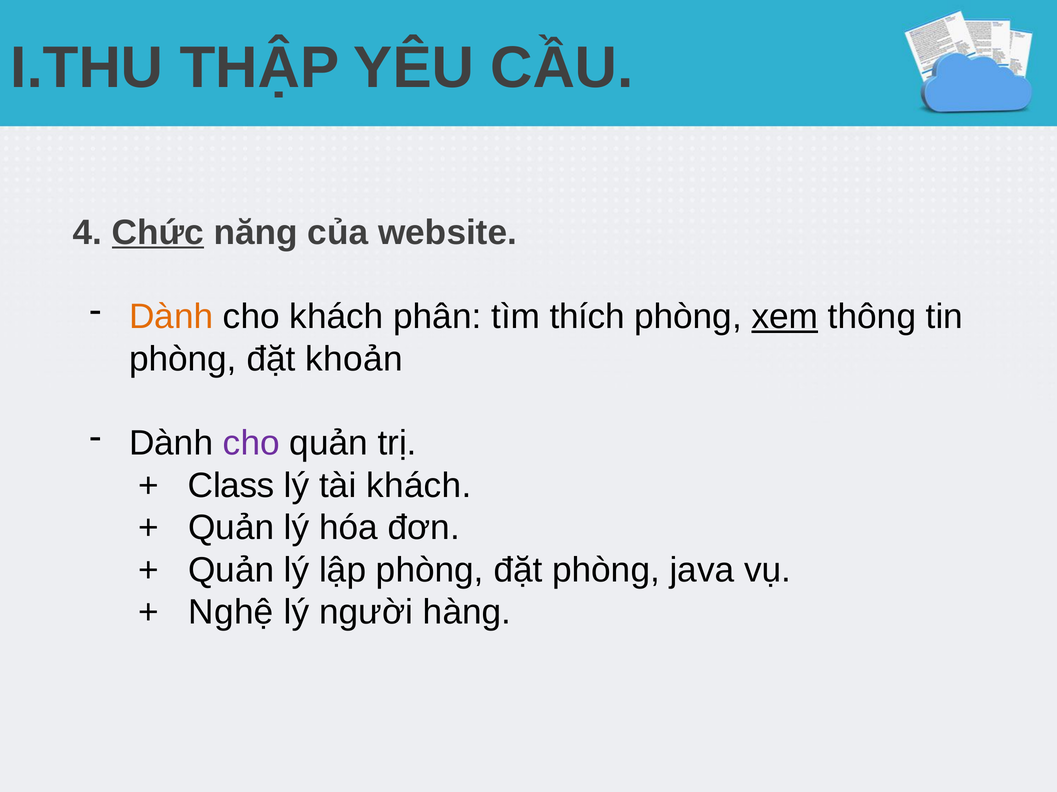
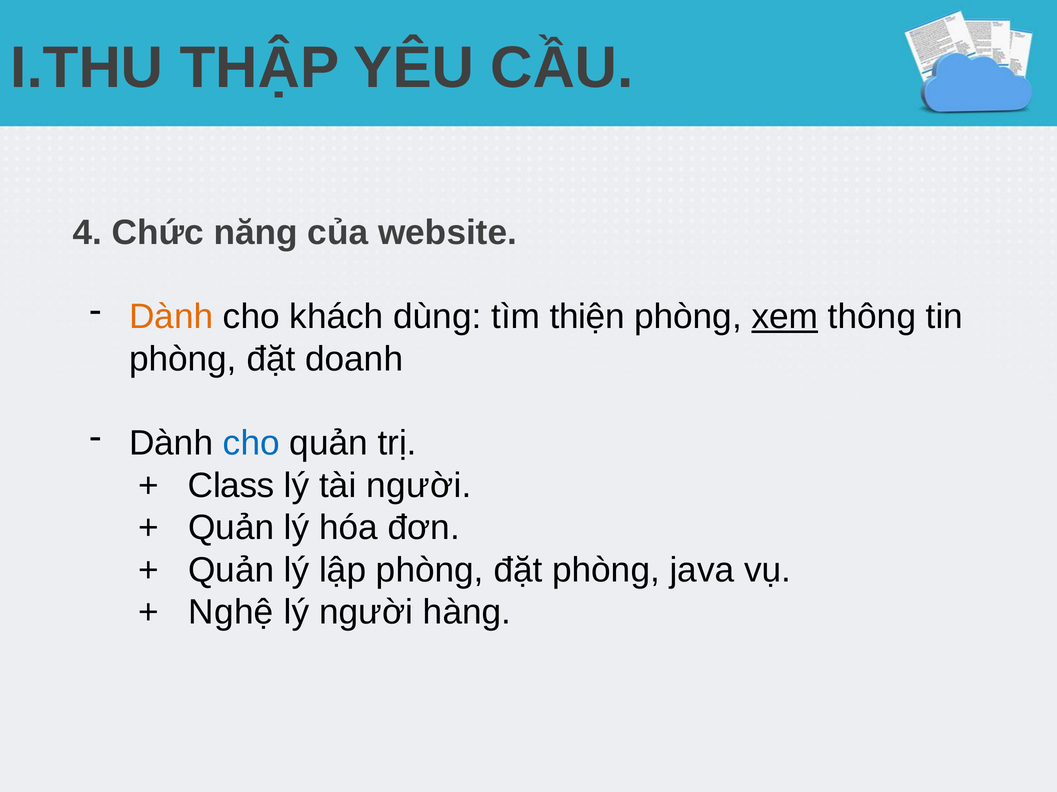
Chức underline: present -> none
phân: phân -> dùng
thích: thích -> thiện
khoản: khoản -> doanh
cho at (251, 444) colour: purple -> blue
tài khách: khách -> người
